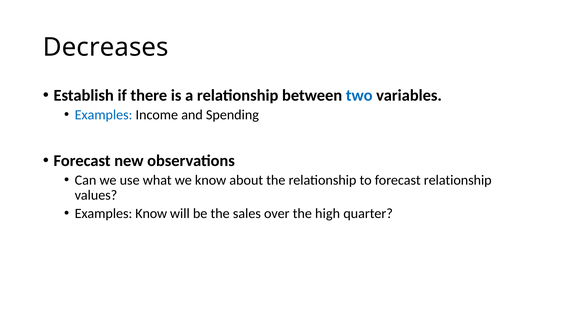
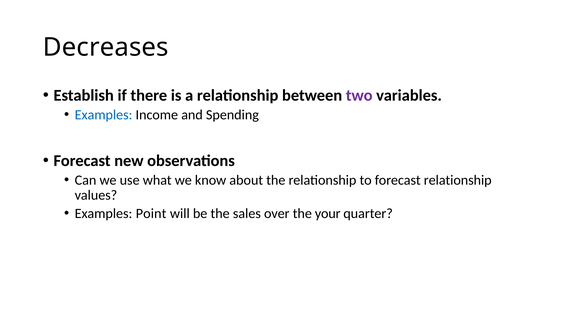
two colour: blue -> purple
Examples Know: Know -> Point
high: high -> your
